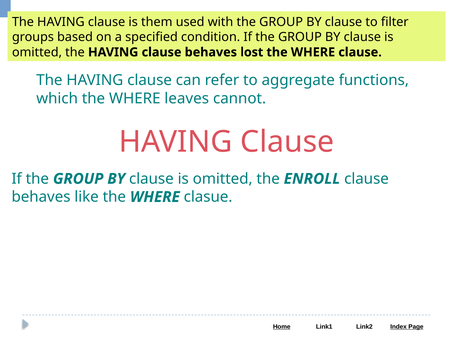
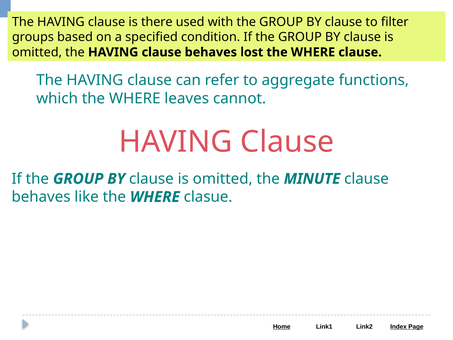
them: them -> there
ENROLL: ENROLL -> MINUTE
